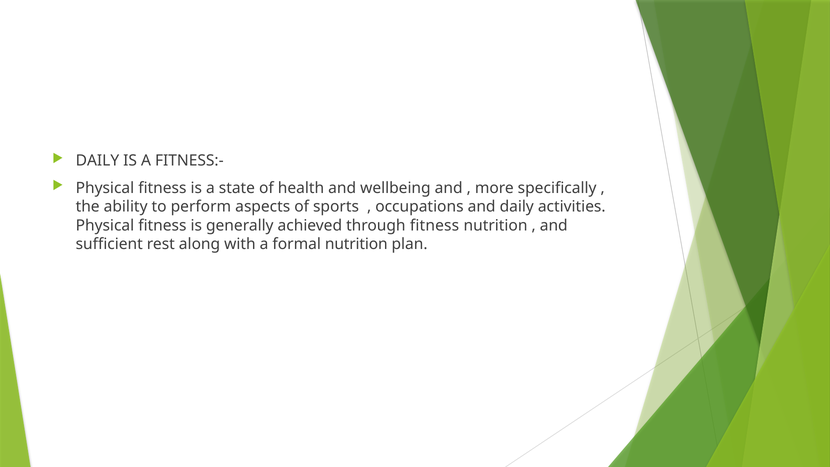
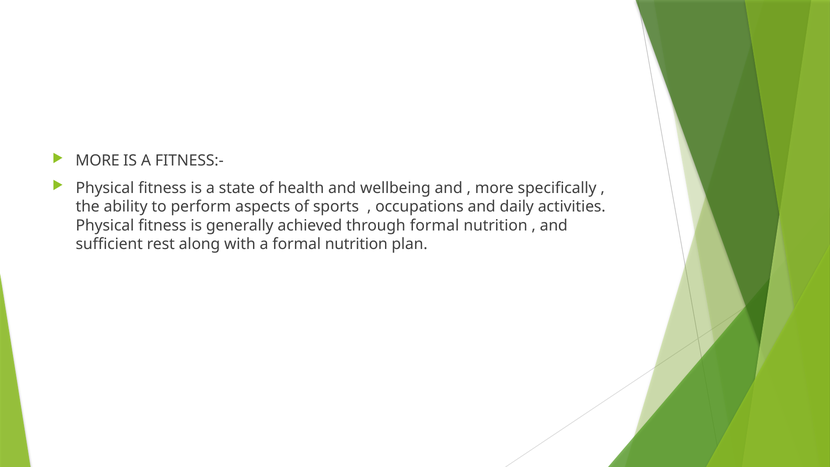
DAILY at (97, 161): DAILY -> MORE
through fitness: fitness -> formal
